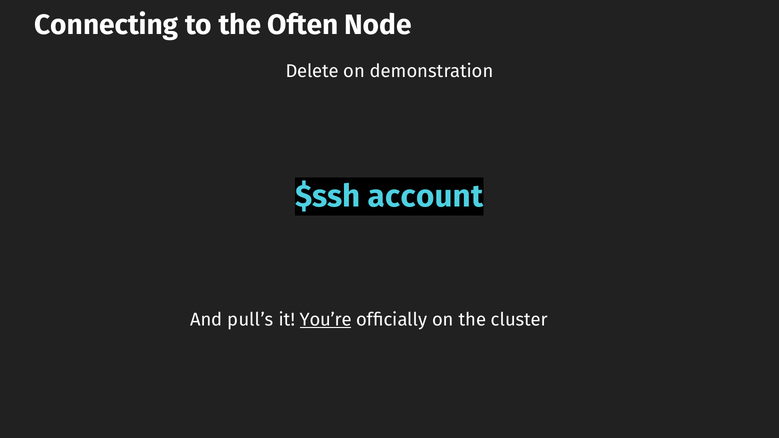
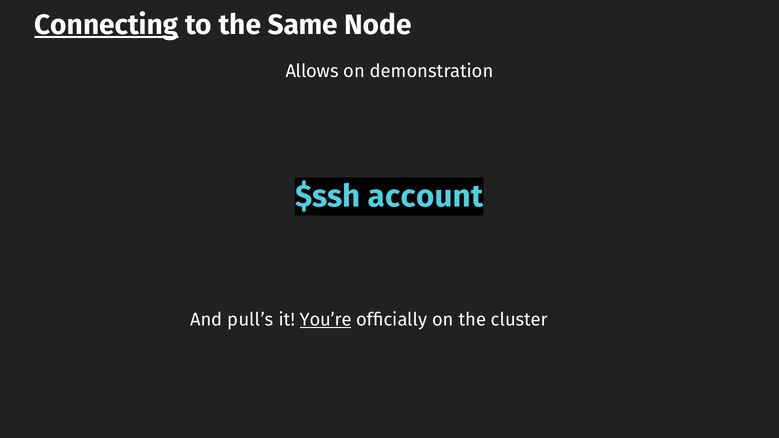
Connecting underline: none -> present
Often: Often -> Same
Delete: Delete -> Allows
